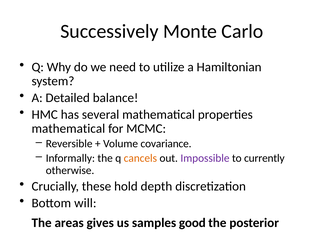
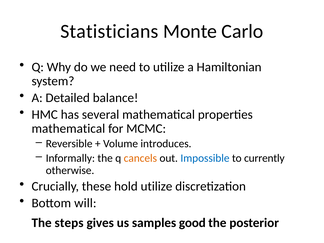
Successively: Successively -> Statisticians
covariance: covariance -> introduces
Impossible colour: purple -> blue
hold depth: depth -> utilize
areas: areas -> steps
